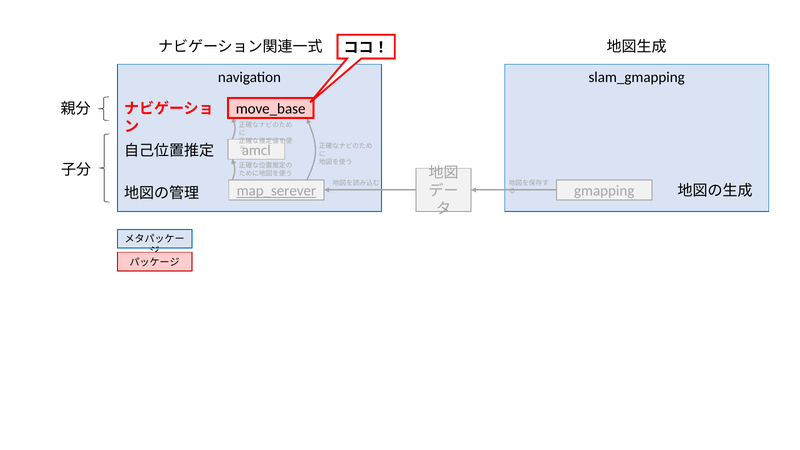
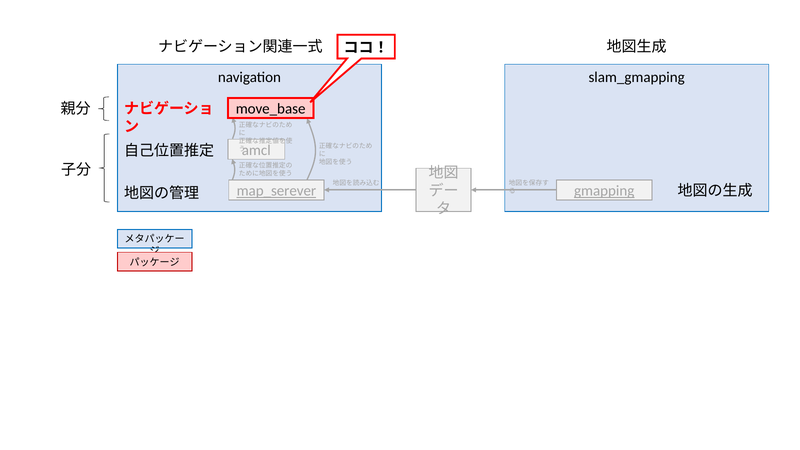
gmapping underline: none -> present
